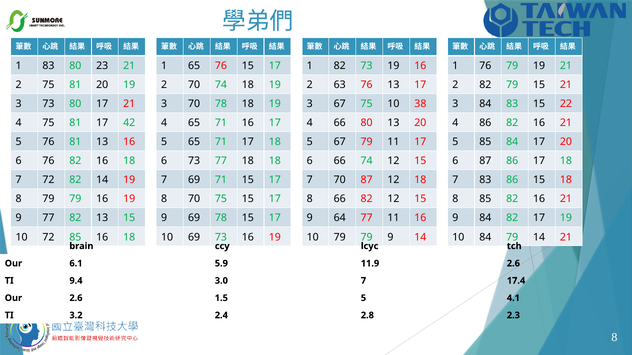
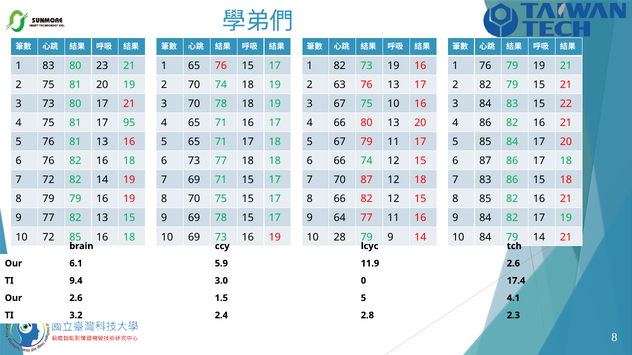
10 38: 38 -> 16
42: 42 -> 95
10 79: 79 -> 28
3.0 7: 7 -> 0
